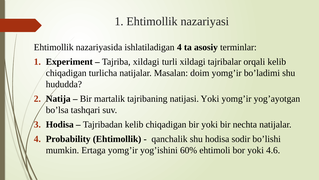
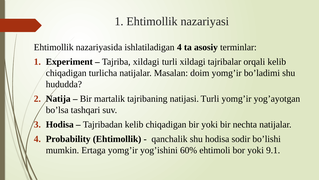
natijasi Yoki: Yoki -> Turli
4.6: 4.6 -> 9.1
